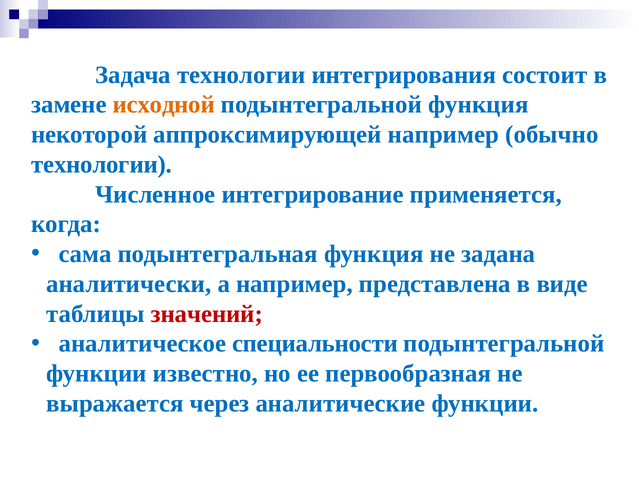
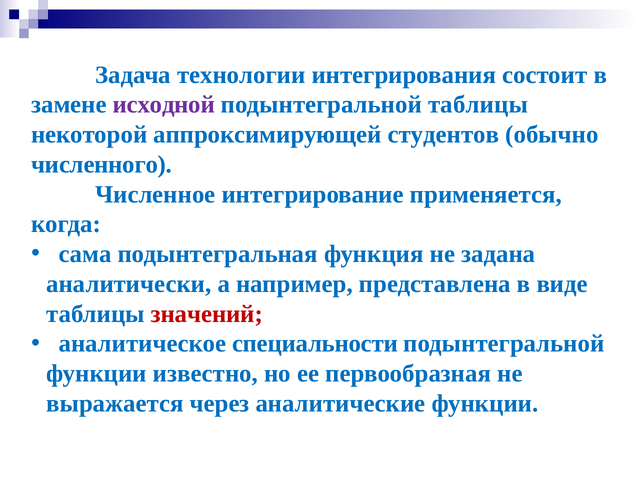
исходной colour: orange -> purple
подынтегральной функция: функция -> таблицы
аппроксимирующей например: например -> студентов
технологии at (102, 164): технологии -> численного
